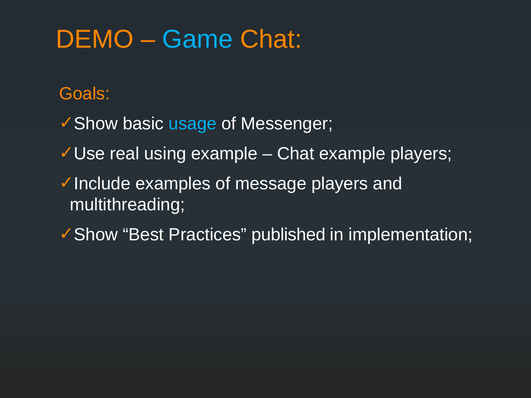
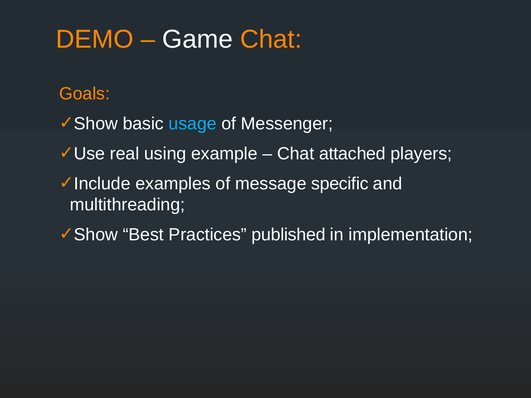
Game colour: light blue -> white
Chat example: example -> attached
message players: players -> specific
